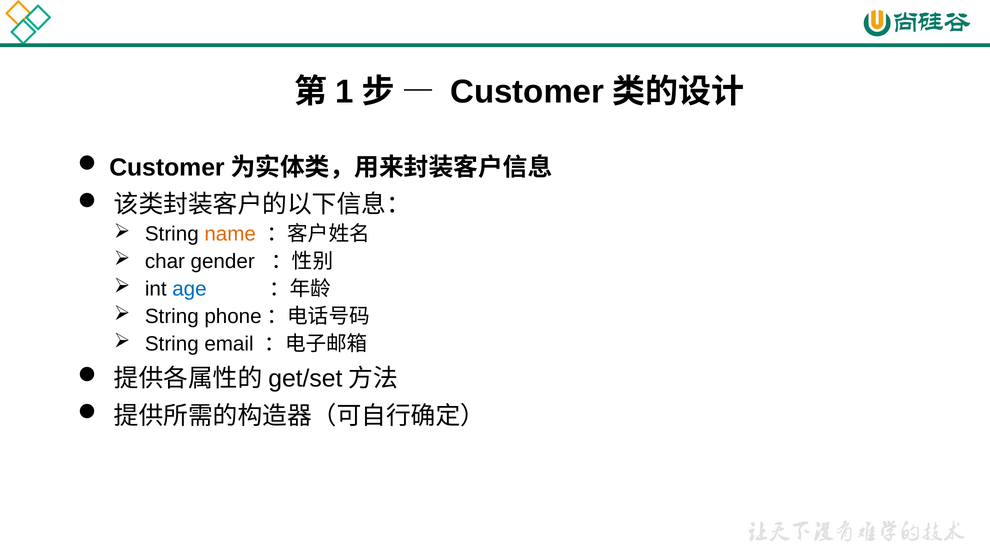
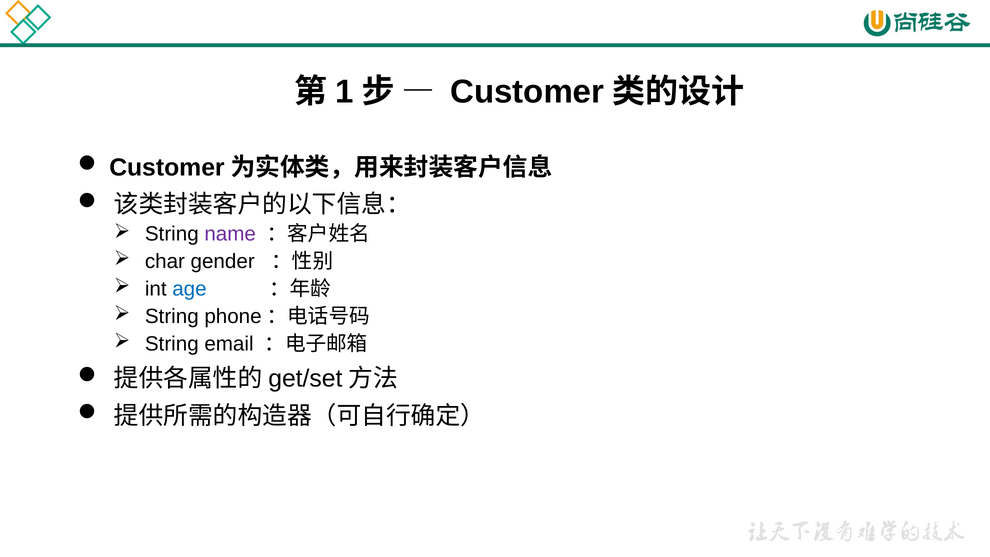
name colour: orange -> purple
